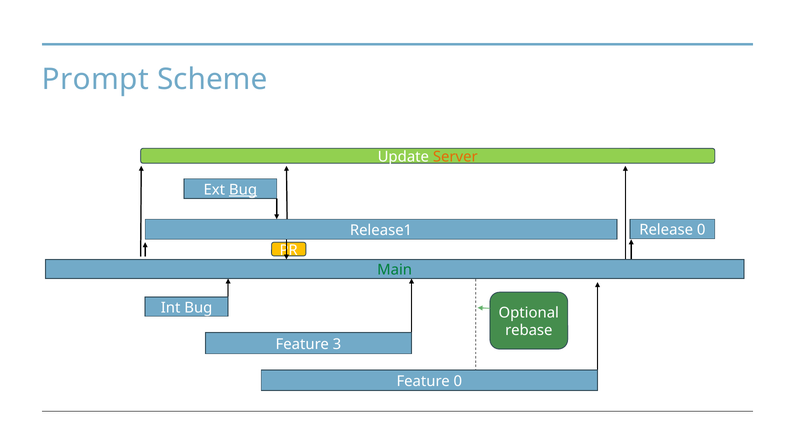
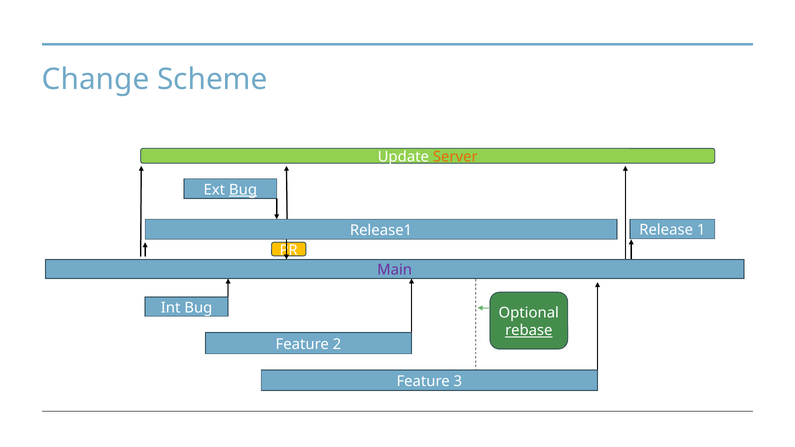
Prompt: Prompt -> Change
Release 0: 0 -> 1
Main colour: green -> purple
rebase underline: none -> present
3: 3 -> 2
Feature 0: 0 -> 3
